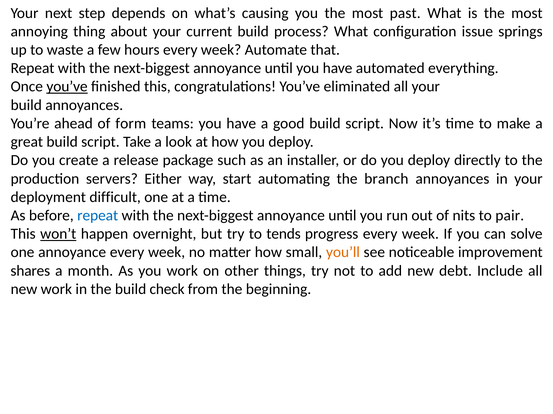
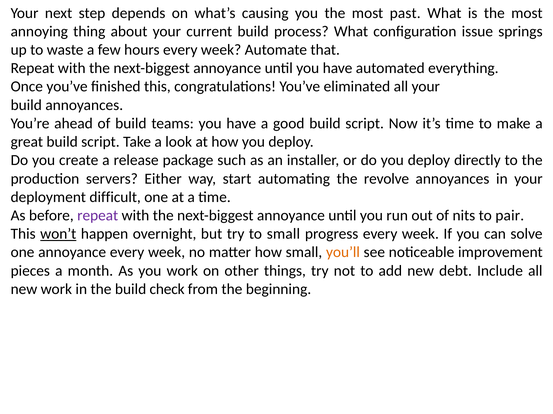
you’ve at (67, 87) underline: present -> none
of form: form -> build
branch: branch -> revolve
repeat at (98, 216) colour: blue -> purple
to tends: tends -> small
shares: shares -> pieces
